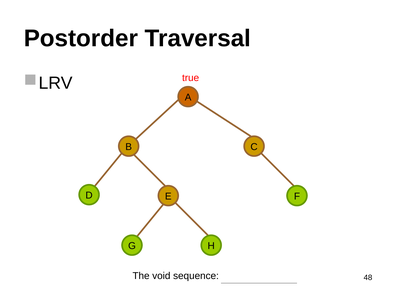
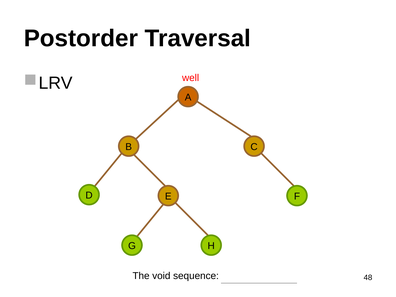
true: true -> well
